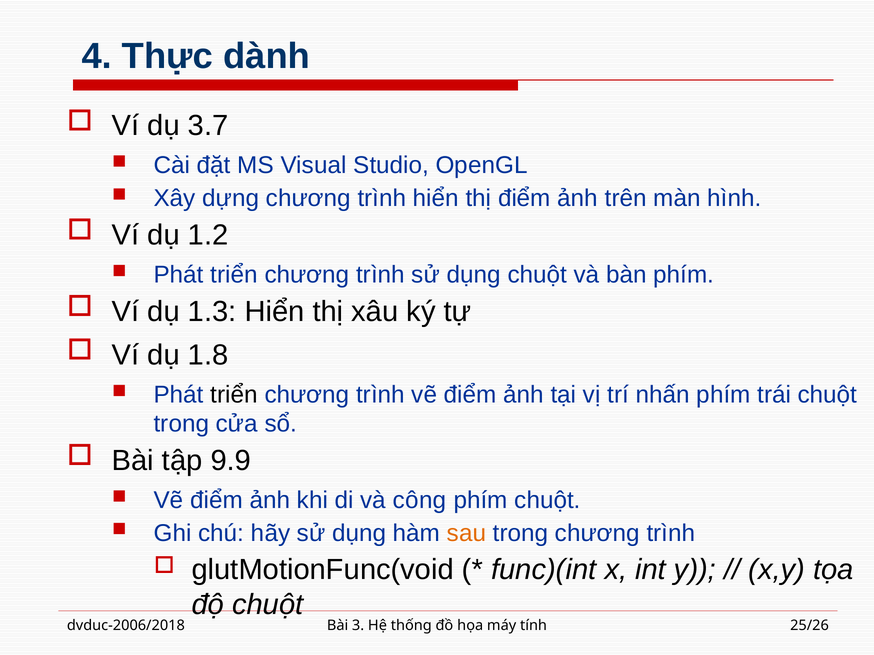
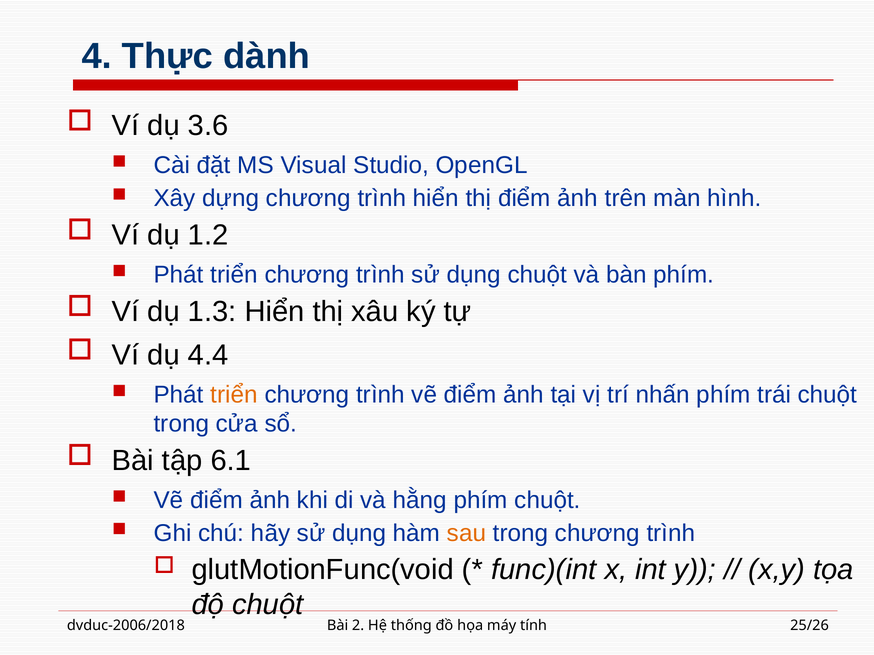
3.7: 3.7 -> 3.6
1.8: 1.8 -> 4.4
triển at (234, 395) colour: black -> orange
9.9: 9.9 -> 6.1
công: công -> hằng
3: 3 -> 2
